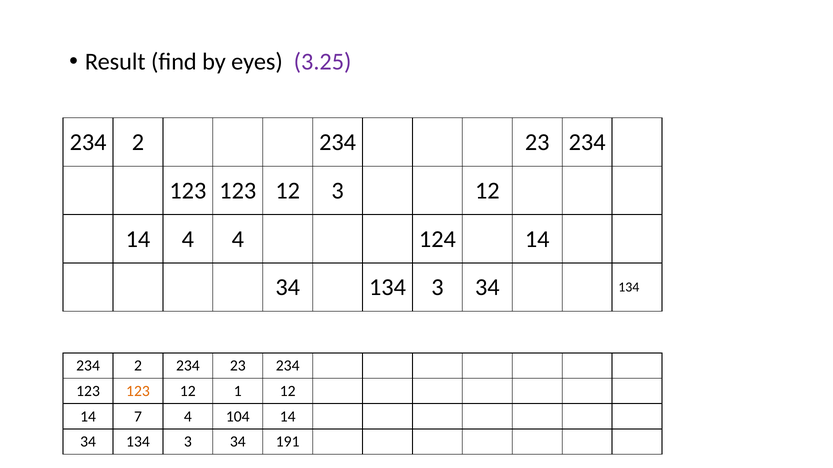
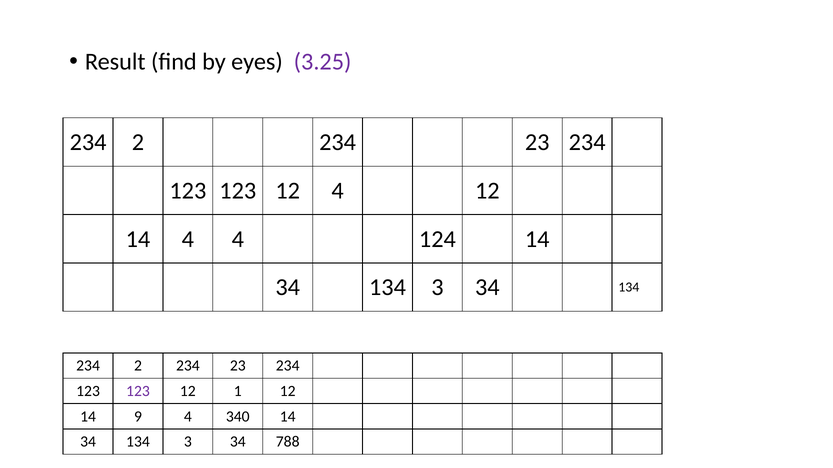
12 3: 3 -> 4
123 at (138, 392) colour: orange -> purple
7: 7 -> 9
104: 104 -> 340
191: 191 -> 788
